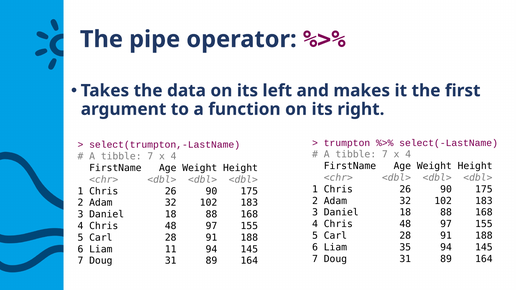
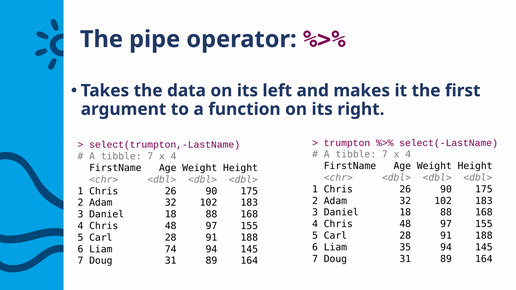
11: 11 -> 74
